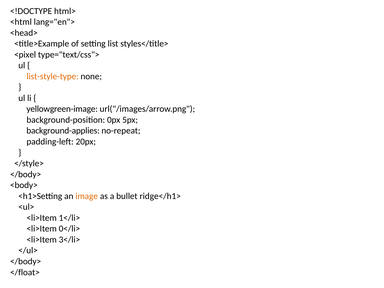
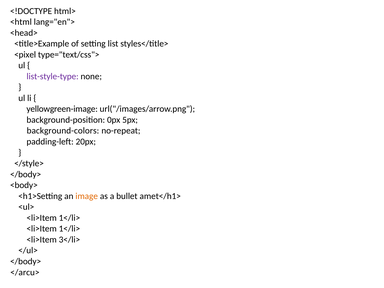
list-style-type colour: orange -> purple
background-applies: background-applies -> background-colors
ridge</h1>: ridge</h1> -> amet</h1>
0</li> at (69, 229): 0</li> -> 1</li>
</float>: </float> -> </arcu>
